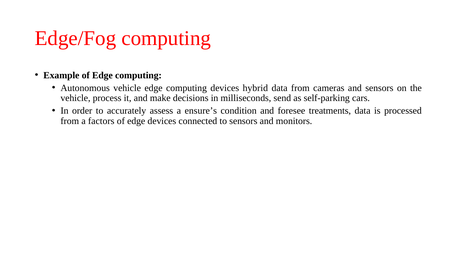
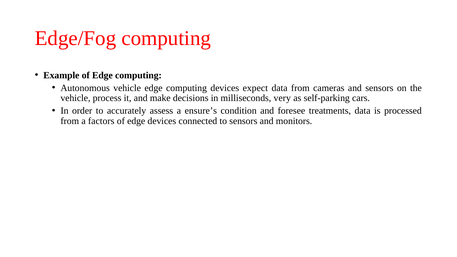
hybrid: hybrid -> expect
send: send -> very
